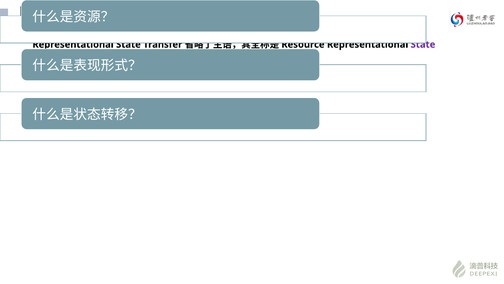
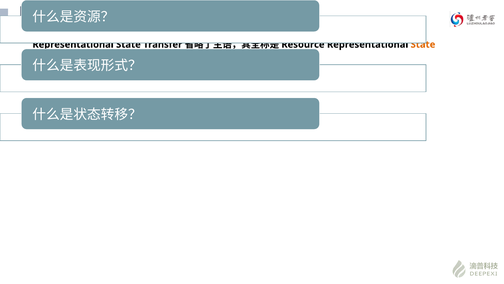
State at (423, 44) colour: purple -> orange
